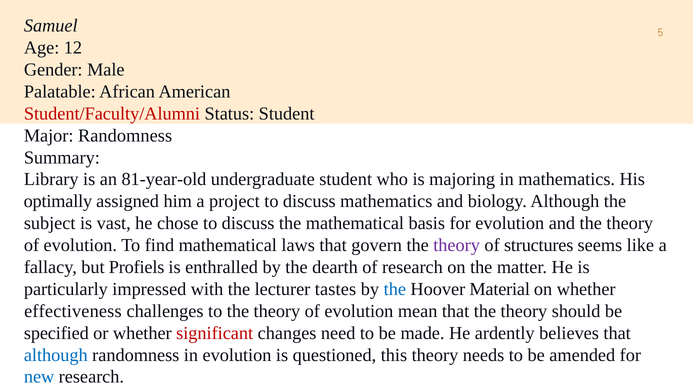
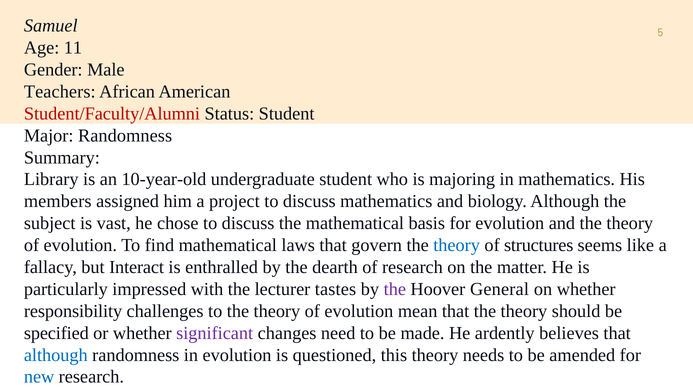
12: 12 -> 11
Palatable: Palatable -> Teachers
81-year-old: 81-year-old -> 10-year-old
optimally: optimally -> members
theory at (457, 245) colour: purple -> blue
Profiels: Profiels -> Interact
the at (395, 289) colour: blue -> purple
Material: Material -> General
effectiveness: effectiveness -> responsibility
significant colour: red -> purple
